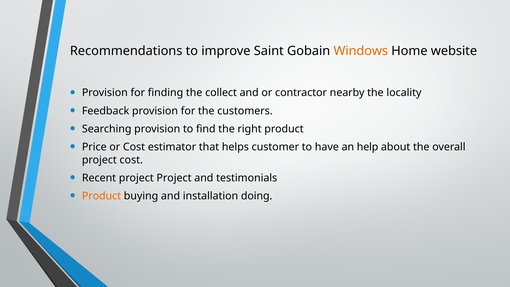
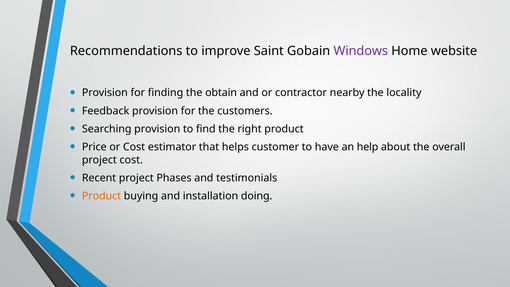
Windows colour: orange -> purple
collect: collect -> obtain
project Project: Project -> Phases
